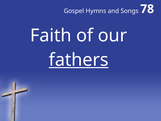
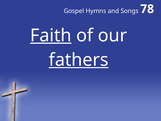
Faith underline: none -> present
